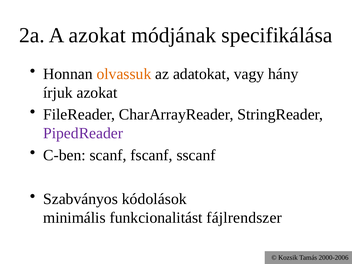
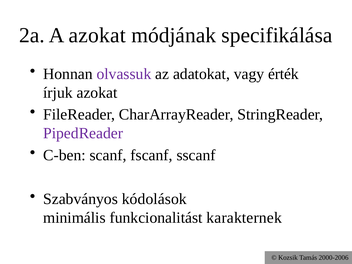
olvassuk colour: orange -> purple
hány: hány -> érték
fájlrendszer: fájlrendszer -> karakternek
